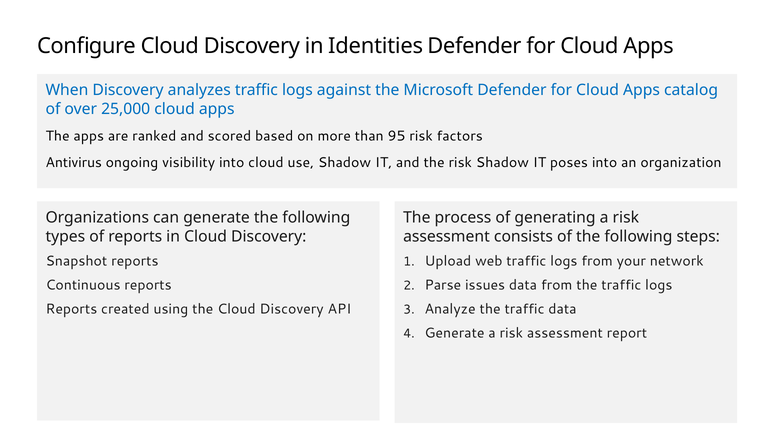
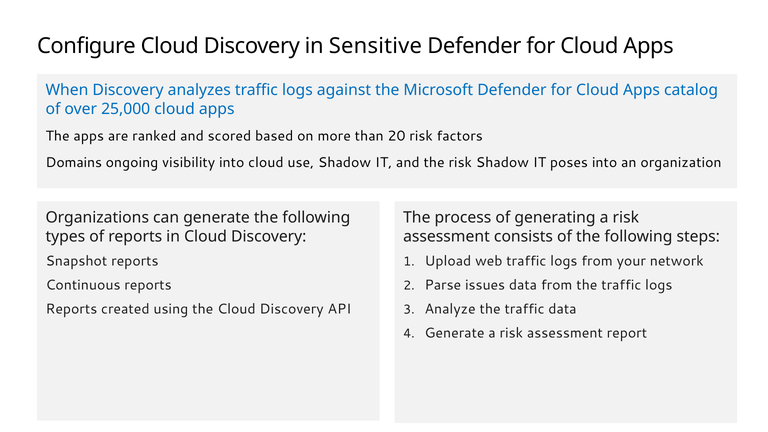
Identities: Identities -> Sensitive
95: 95 -> 20
Antivirus: Antivirus -> Domains
